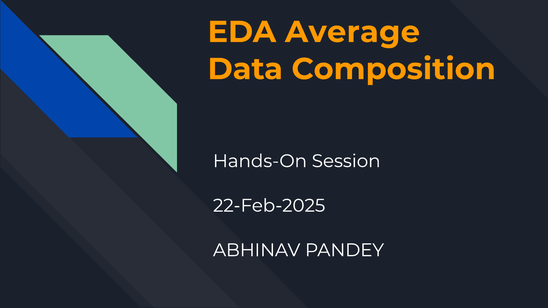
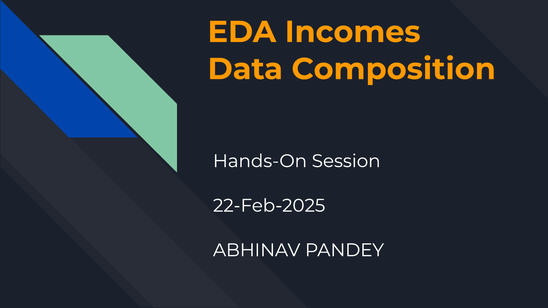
Average: Average -> Incomes
